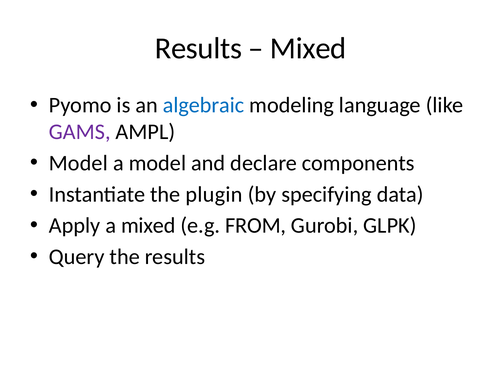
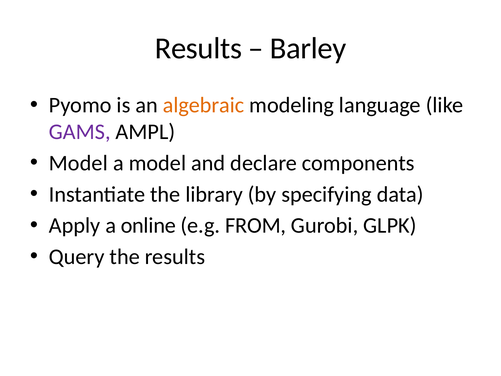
Mixed at (308, 48): Mixed -> Barley
algebraic colour: blue -> orange
plugin: plugin -> library
a mixed: mixed -> online
